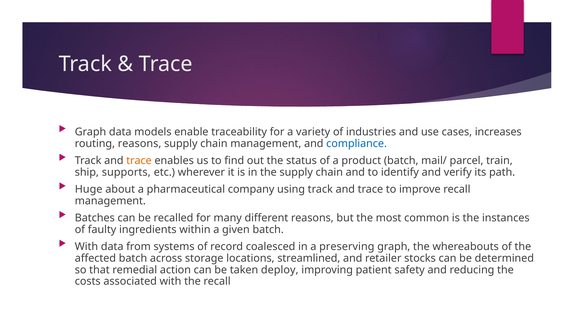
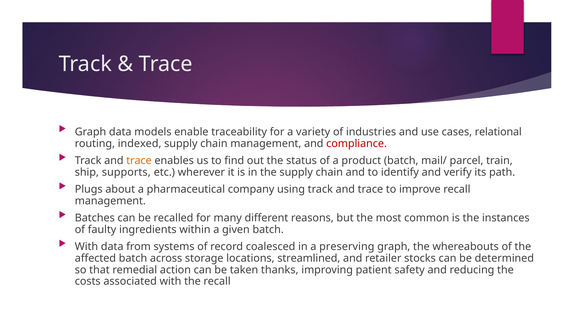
increases: increases -> relational
routing reasons: reasons -> indexed
compliance colour: blue -> red
Huge: Huge -> Plugs
deploy: deploy -> thanks
